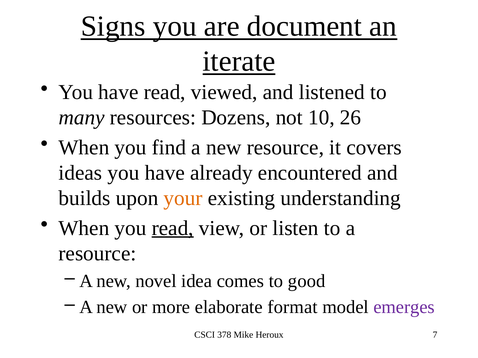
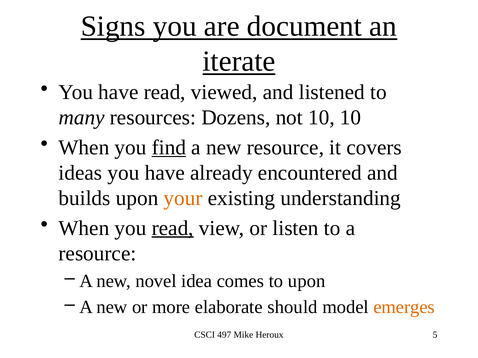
10 26: 26 -> 10
find underline: none -> present
to good: good -> upon
format: format -> should
emerges colour: purple -> orange
378: 378 -> 497
7: 7 -> 5
